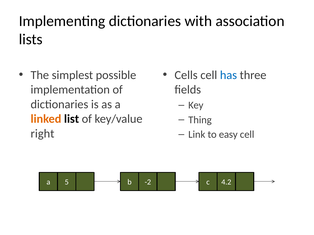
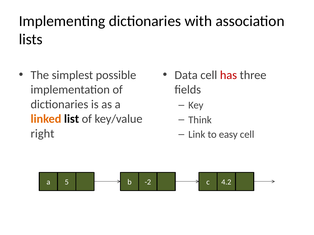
Cells: Cells -> Data
has colour: blue -> red
Thing: Thing -> Think
